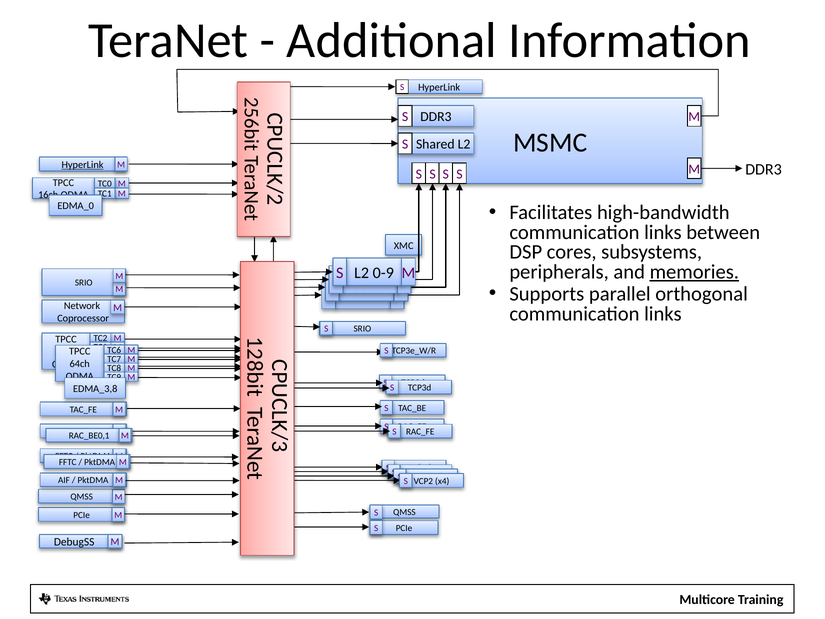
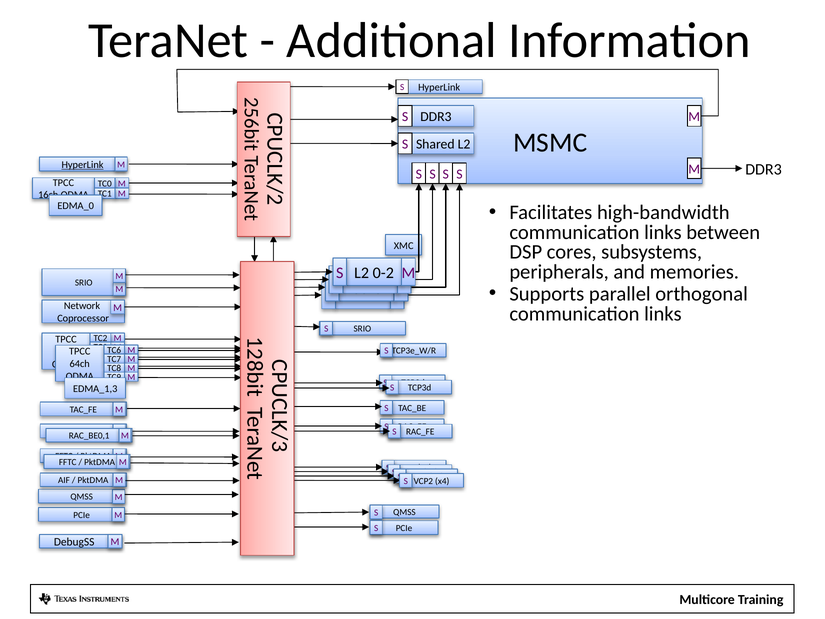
memories underline: present -> none
0-9: 0-9 -> 0-2
EDMA_3,8: EDMA_3,8 -> EDMA_1,3
